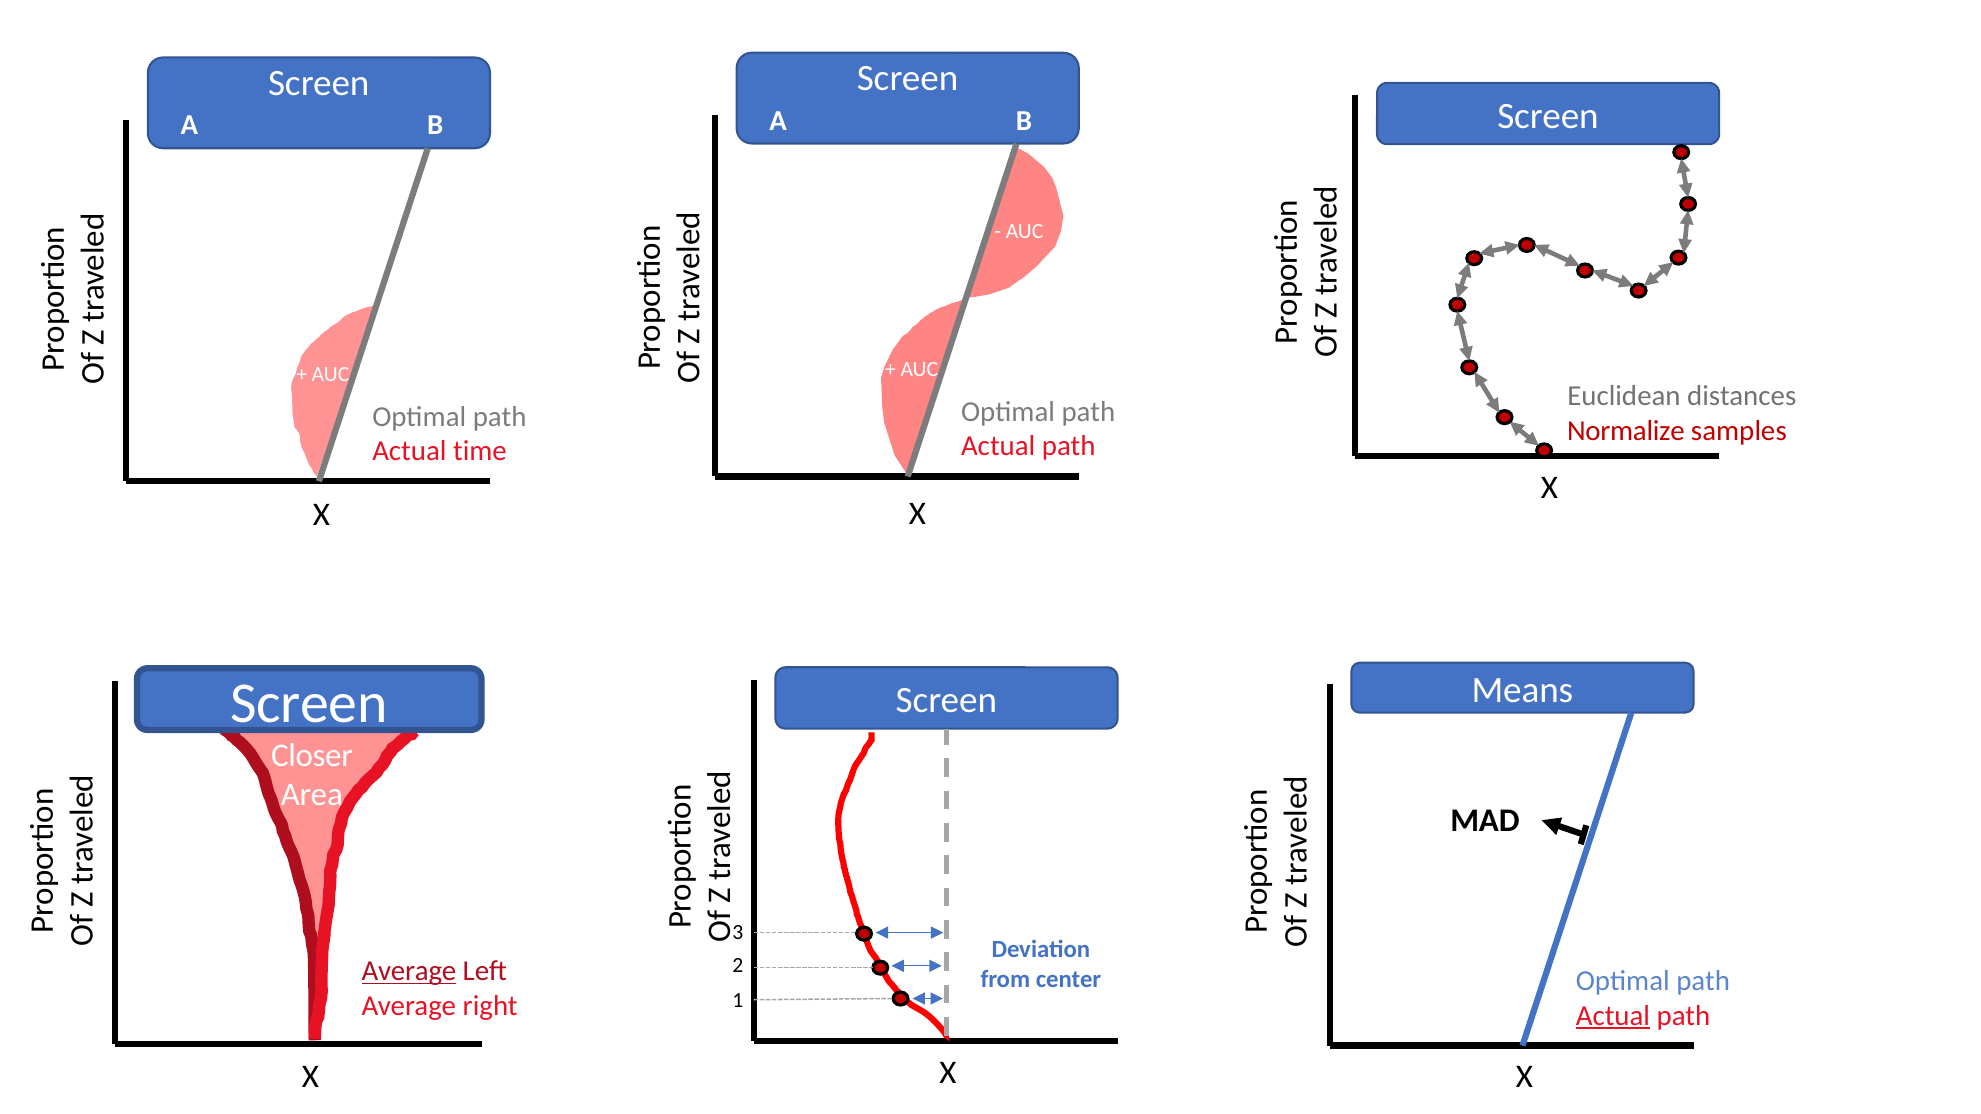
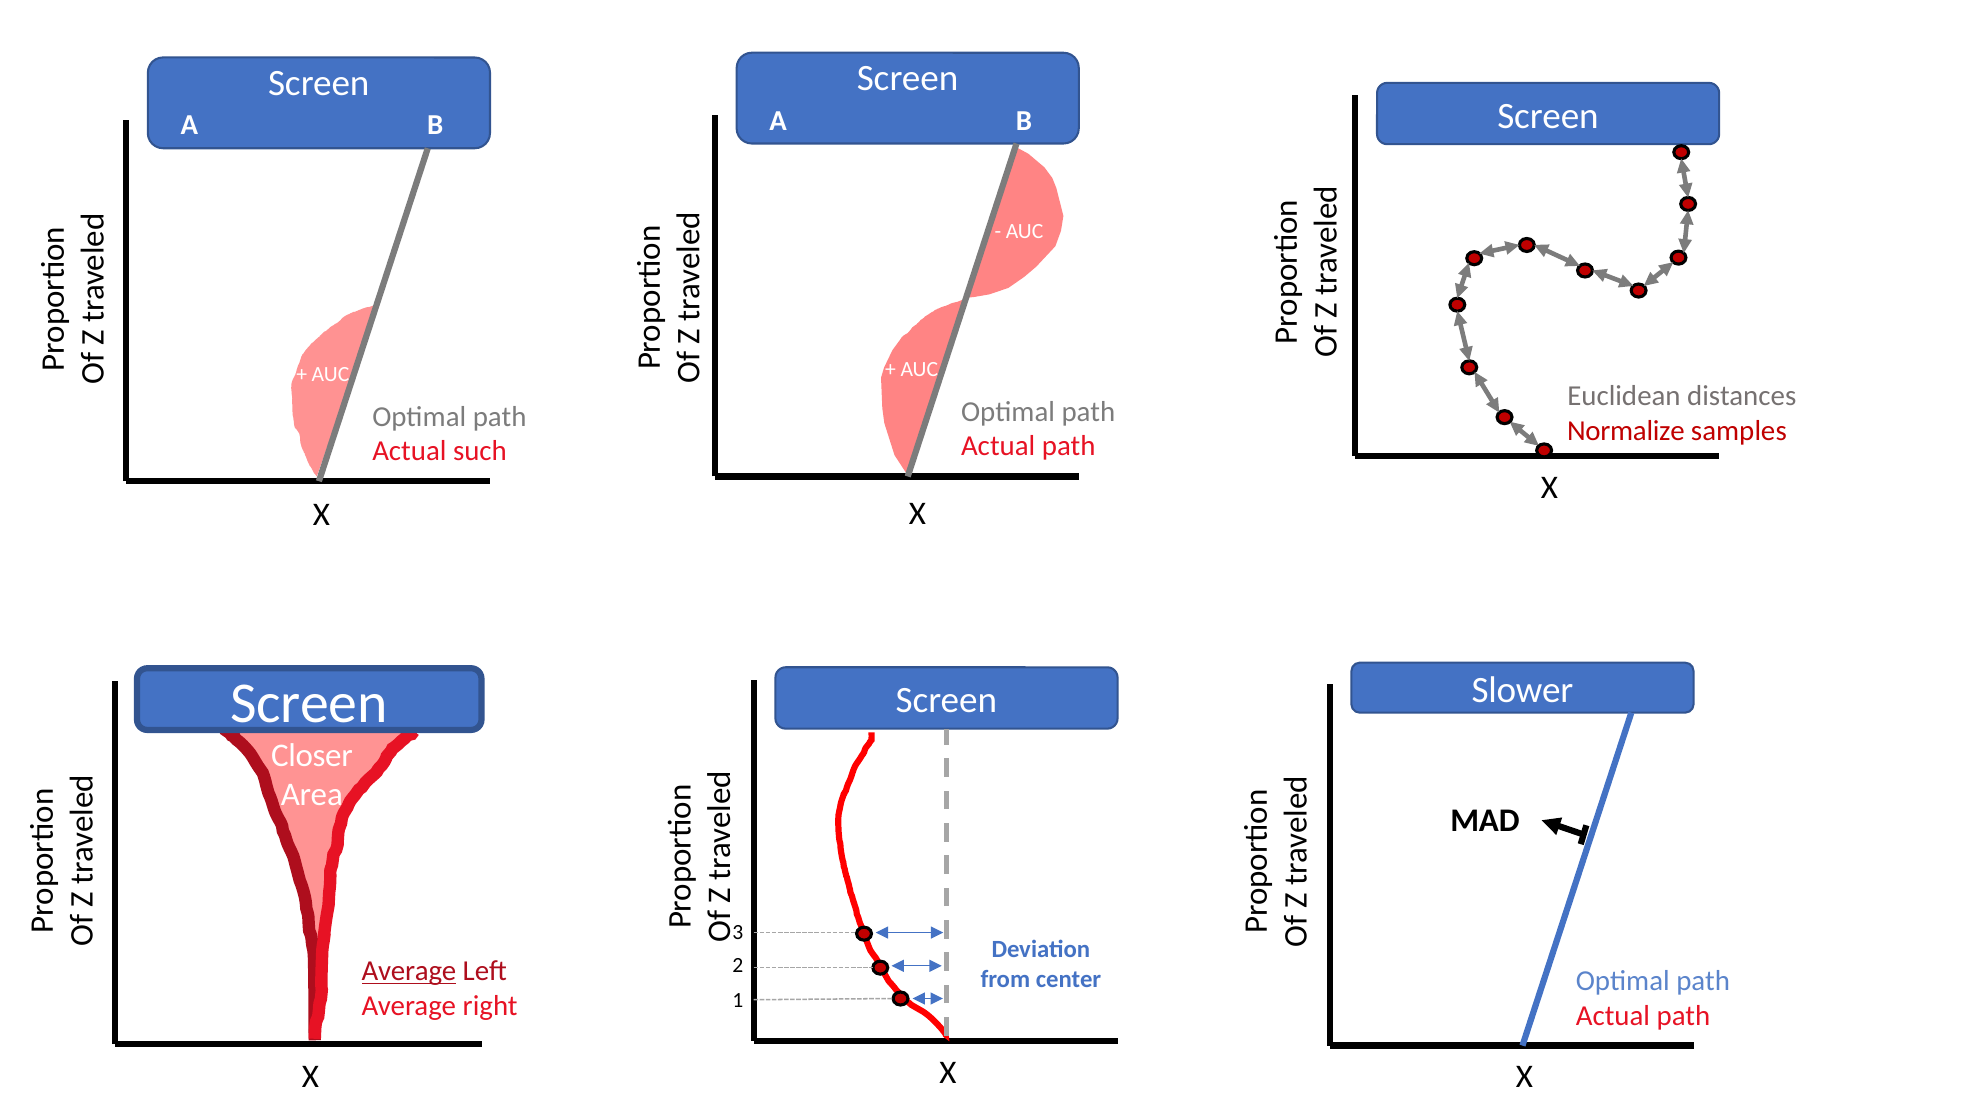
time: time -> such
Means: Means -> Slower
Actual at (1613, 1016) underline: present -> none
